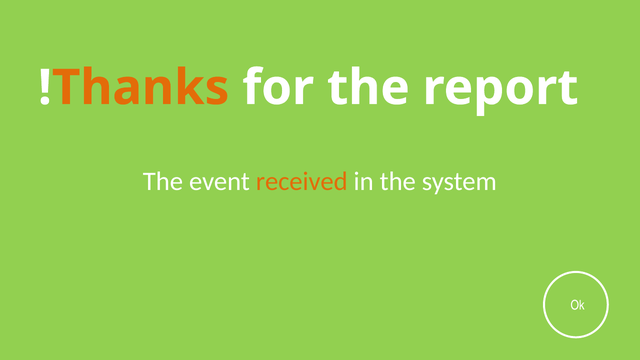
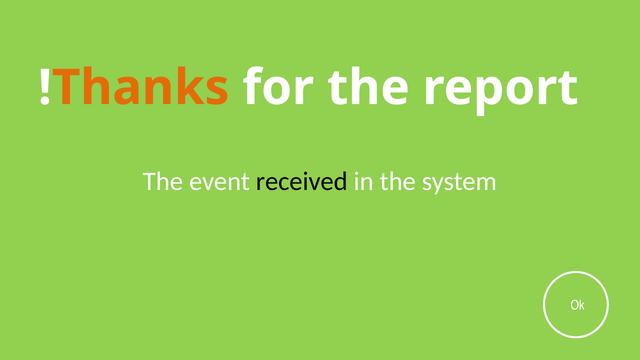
received colour: orange -> black
